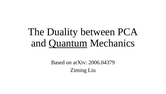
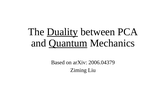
Duality underline: none -> present
